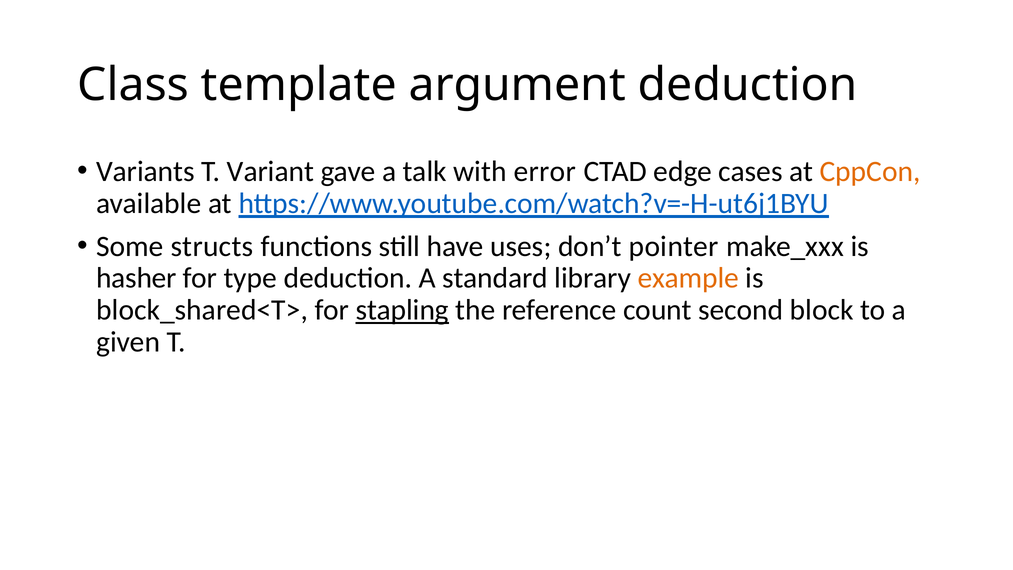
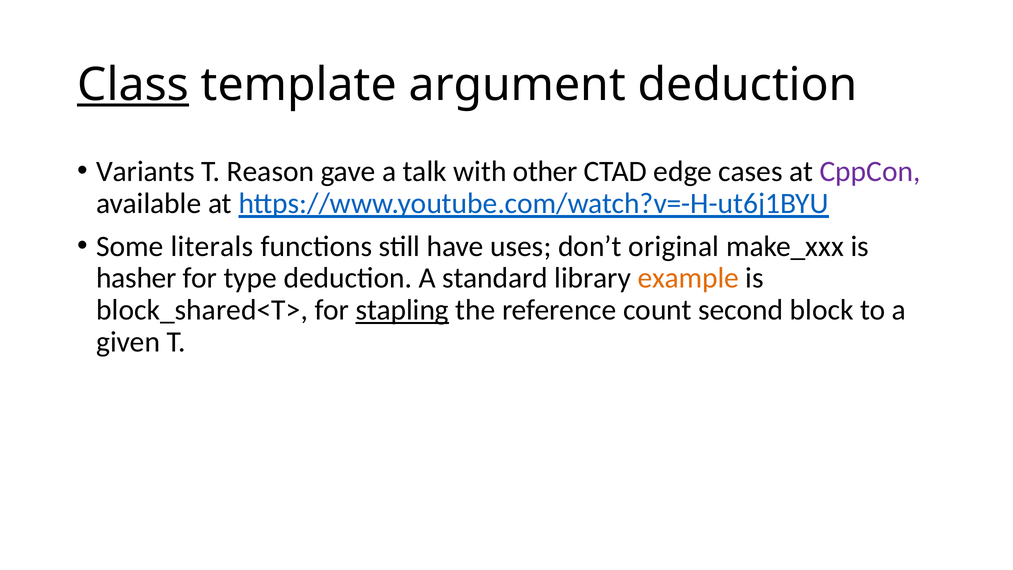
Class underline: none -> present
Variant: Variant -> Reason
error: error -> other
CppCon colour: orange -> purple
structs: structs -> literals
pointer: pointer -> original
